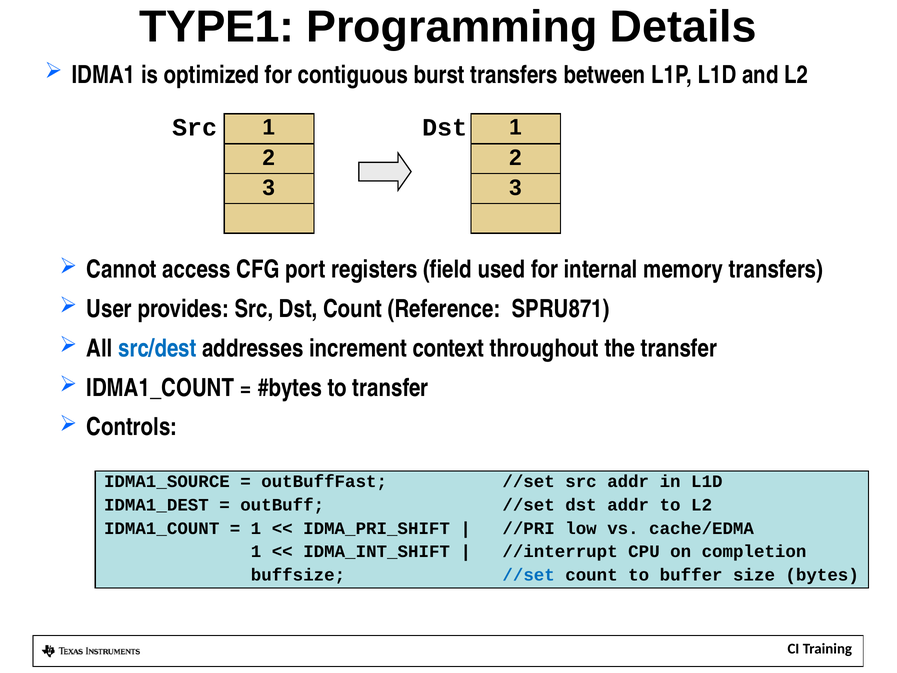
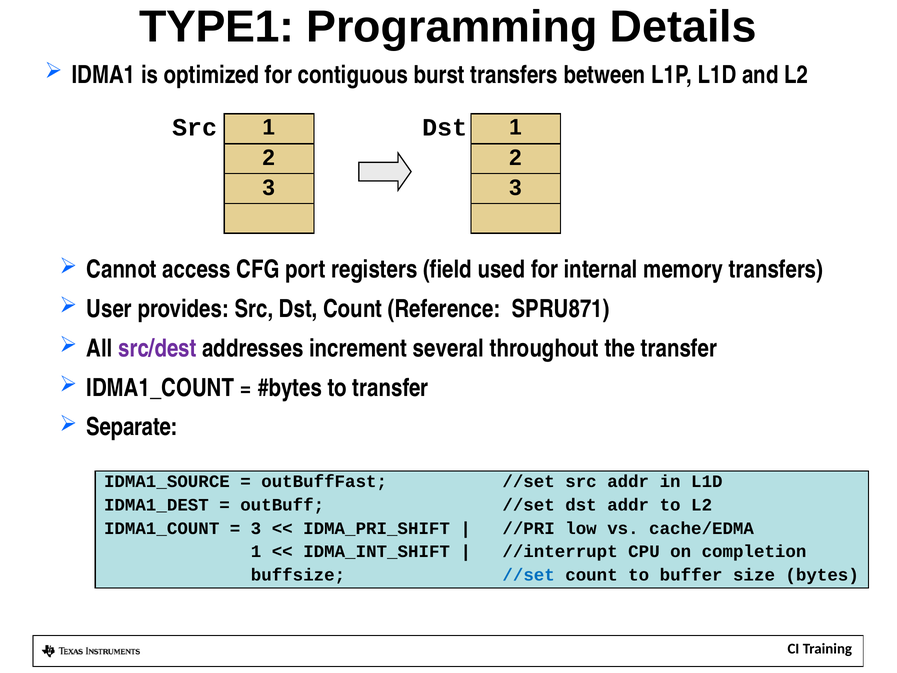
src/dest colour: blue -> purple
context: context -> several
Controls: Controls -> Separate
1 at (256, 528): 1 -> 3
